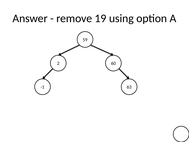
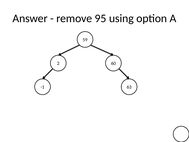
19: 19 -> 95
